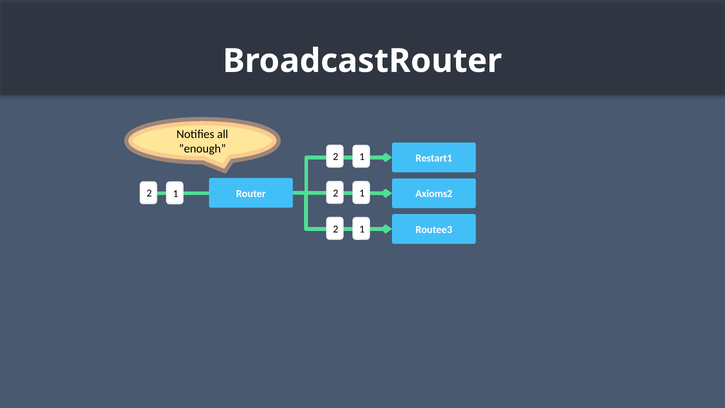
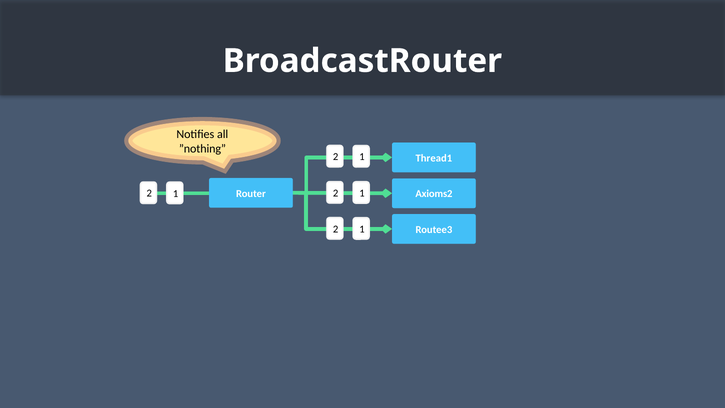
”enough: ”enough -> ”nothing
Restart1: Restart1 -> Thread1
